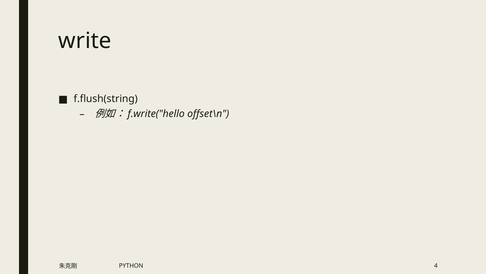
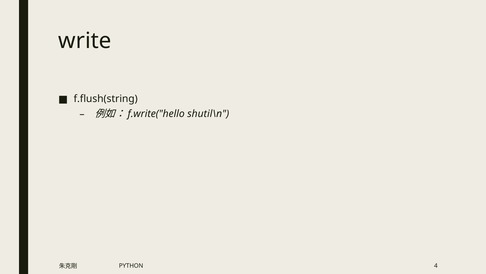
offset\n: offset\n -> shutil\n
